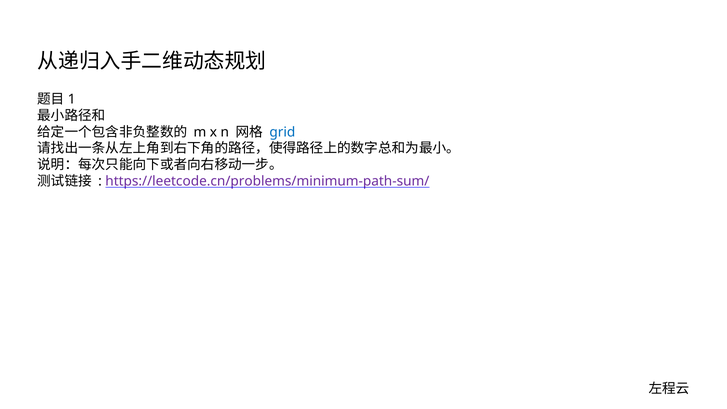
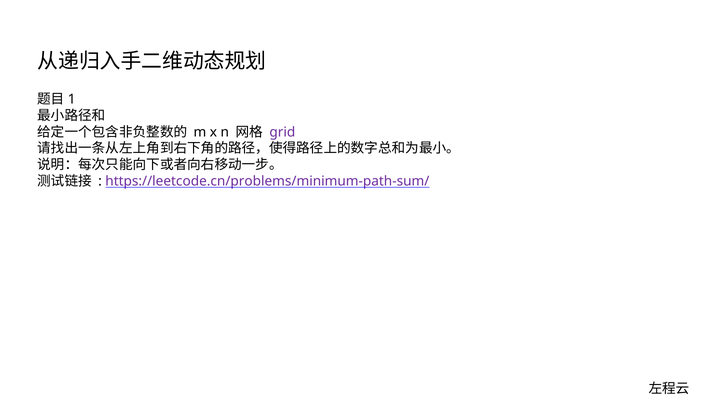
grid colour: blue -> purple
